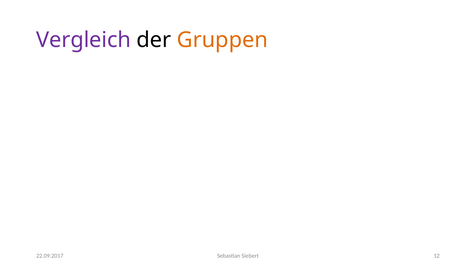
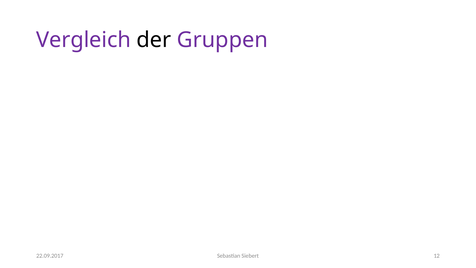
Gruppen colour: orange -> purple
